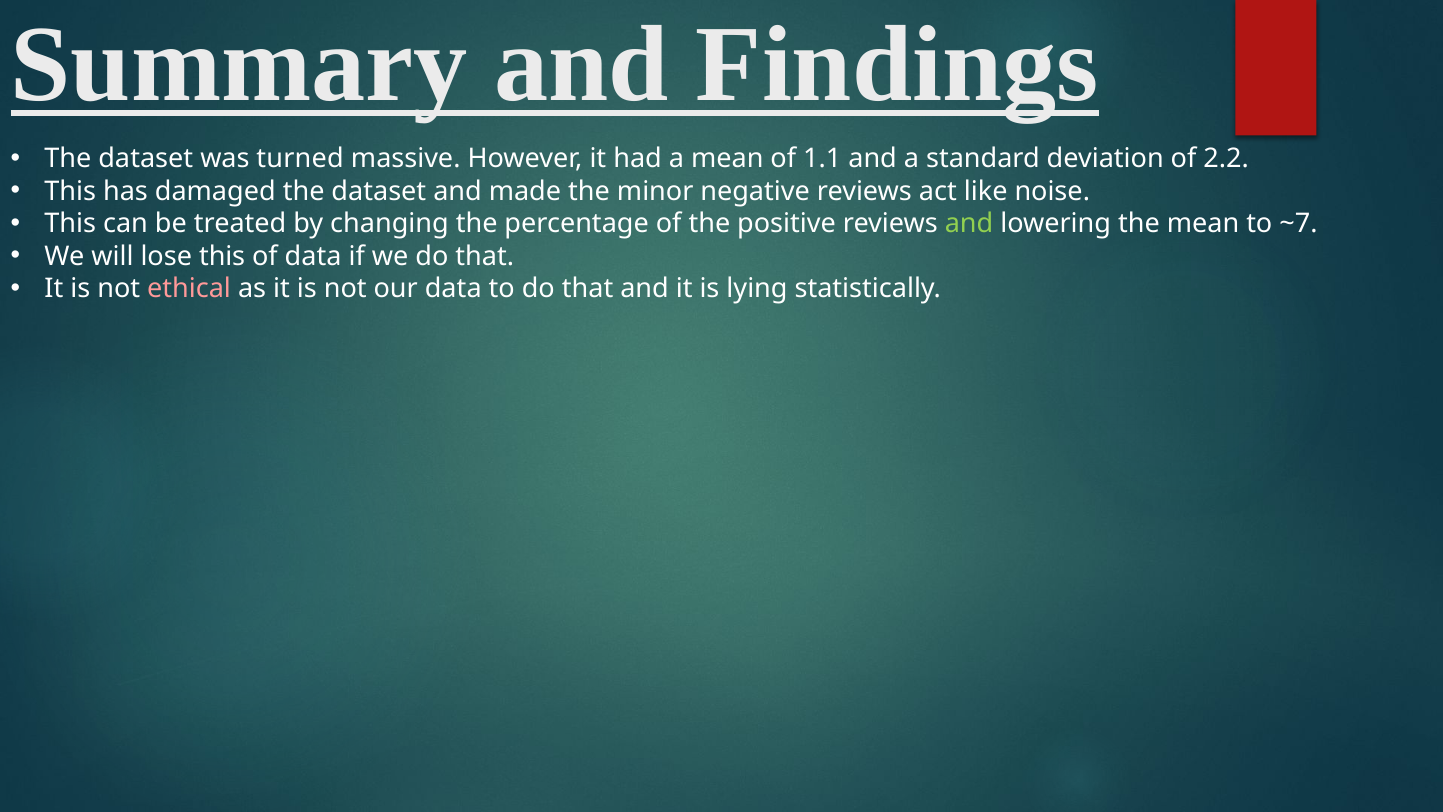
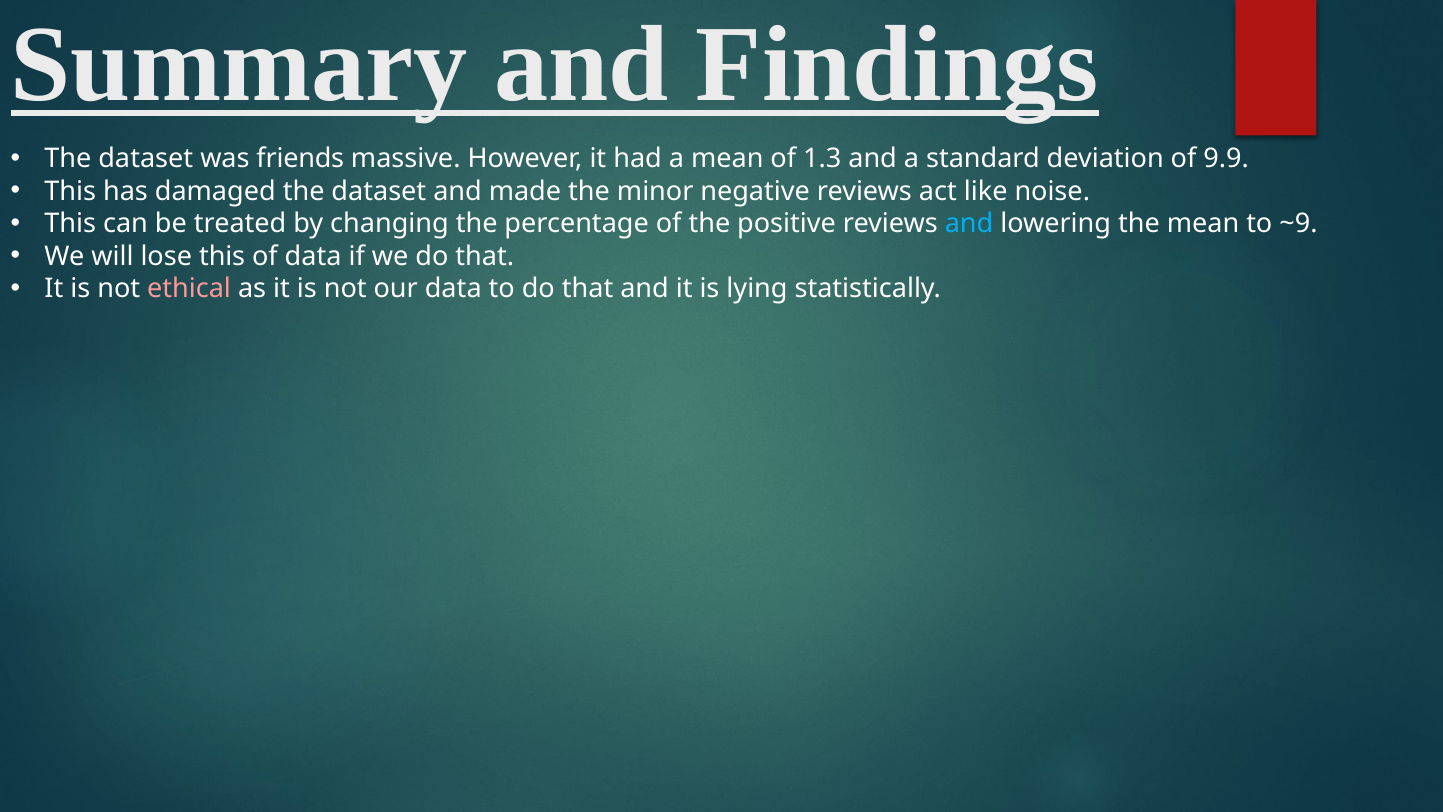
turned: turned -> friends
1.1: 1.1 -> 1.3
2.2: 2.2 -> 9.9
and at (969, 224) colour: light green -> light blue
~7: ~7 -> ~9
